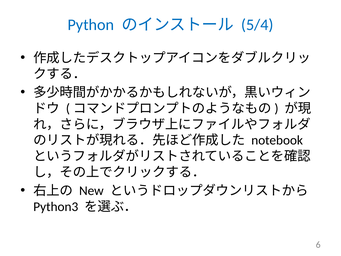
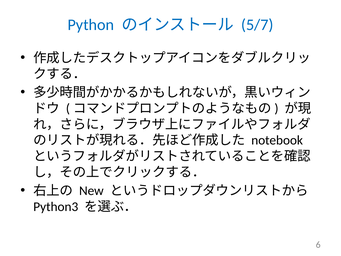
5/4: 5/4 -> 5/7
